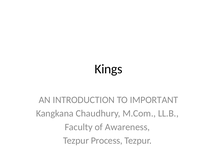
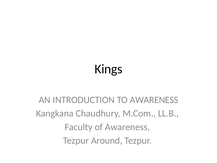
TO IMPORTANT: IMPORTANT -> AWARENESS
Process: Process -> Around
